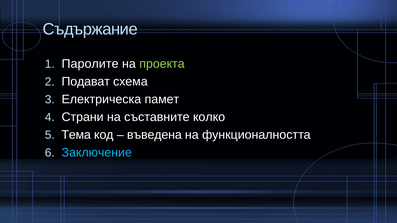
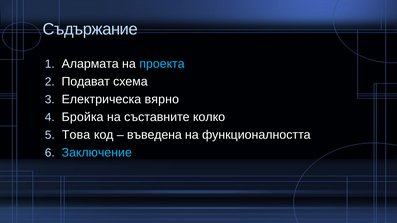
Паролите: Паролите -> Алармата
проекта colour: light green -> light blue
памет: памет -> вярно
Страни: Страни -> Бройка
Тема: Тема -> Това
